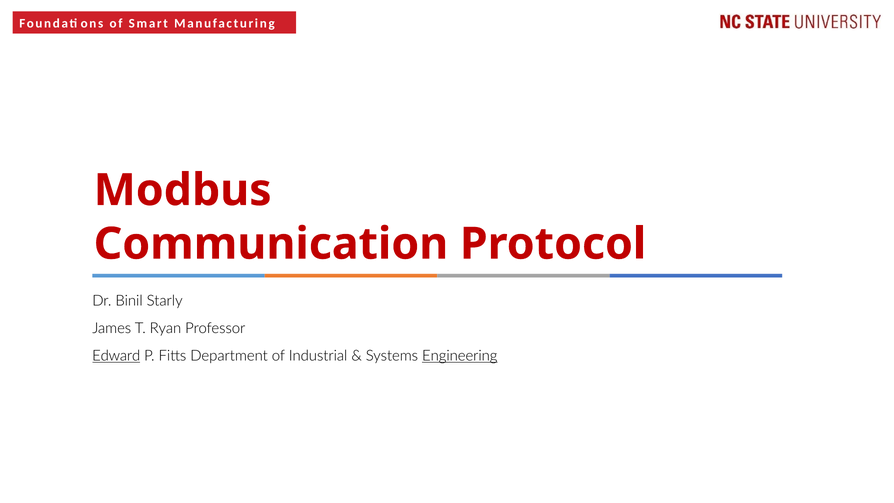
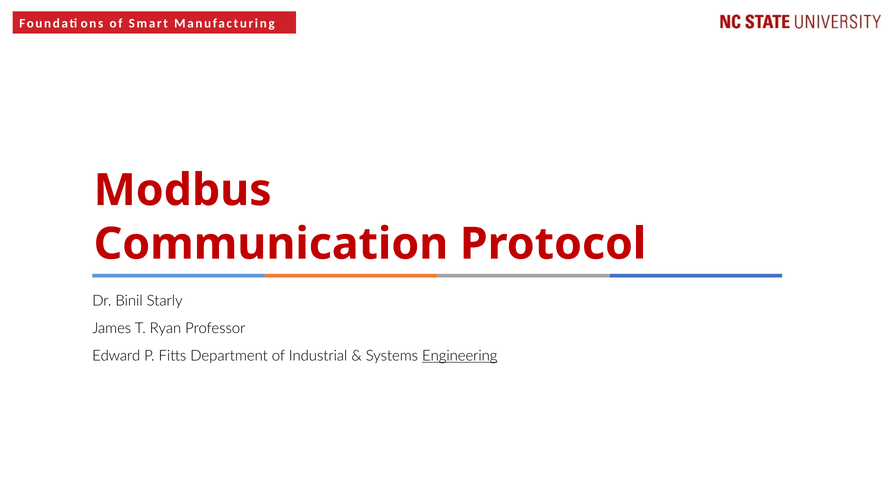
Edward underline: present -> none
